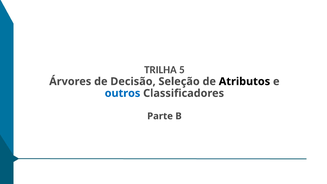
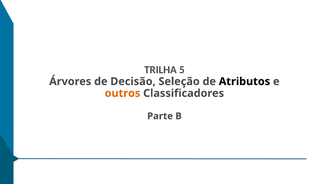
outros colour: blue -> orange
